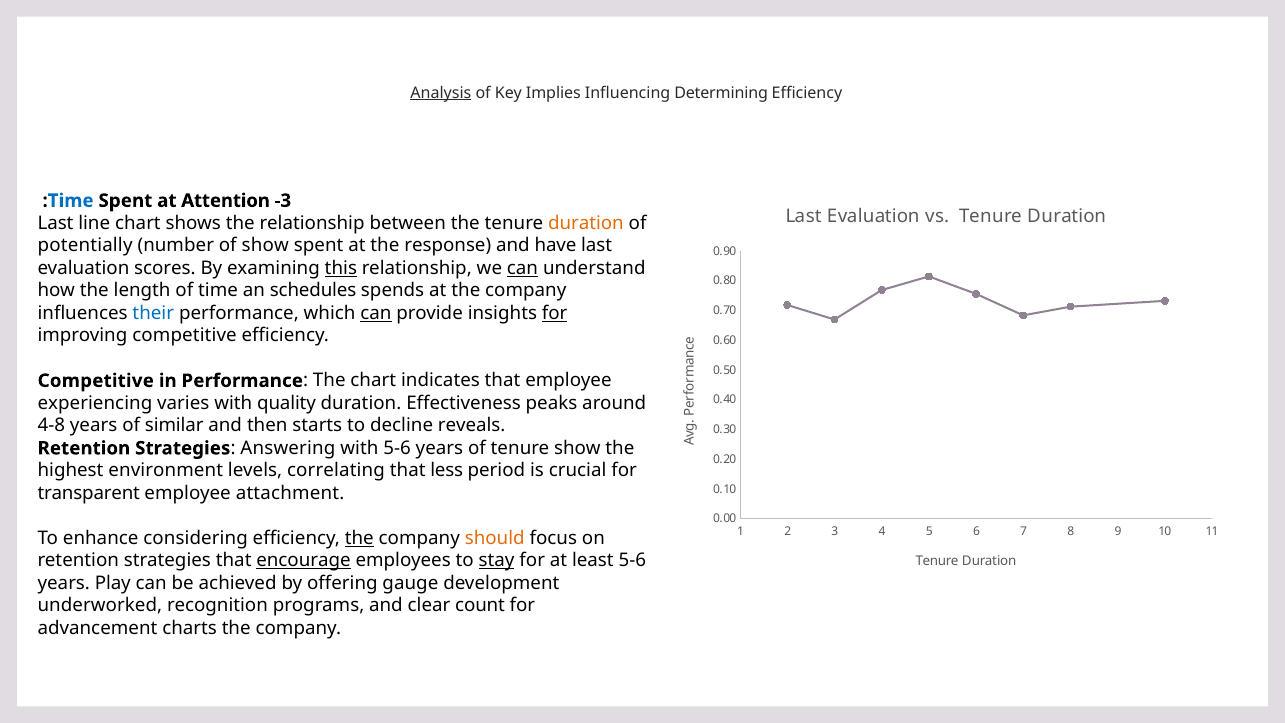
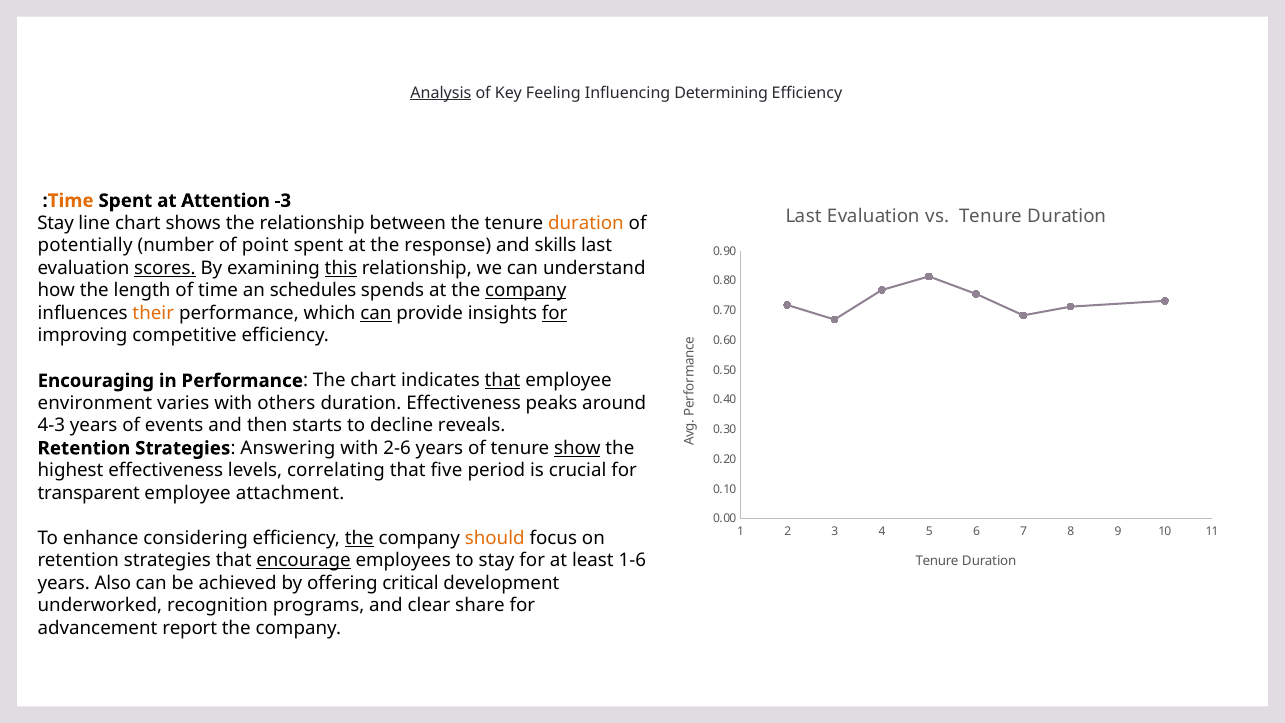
Implies: Implies -> Feeling
Time at (71, 201) colour: blue -> orange
Last at (56, 223): Last -> Stay
of show: show -> point
have: have -> skills
scores underline: none -> present
can at (522, 268) underline: present -> none
company at (526, 291) underline: none -> present
their colour: blue -> orange
Competitive at (96, 381): Competitive -> Encouraging
that at (503, 381) underline: none -> present
experiencing: experiencing -> environment
quality: quality -> others
4-8: 4-8 -> 4-3
similar: similar -> events
with 5-6: 5-6 -> 2-6
show at (577, 448) underline: none -> present
highest environment: environment -> effectiveness
less: less -> five
stay at (497, 561) underline: present -> none
least 5-6: 5-6 -> 1-6
Play: Play -> Also
gauge: gauge -> critical
count: count -> share
charts: charts -> report
